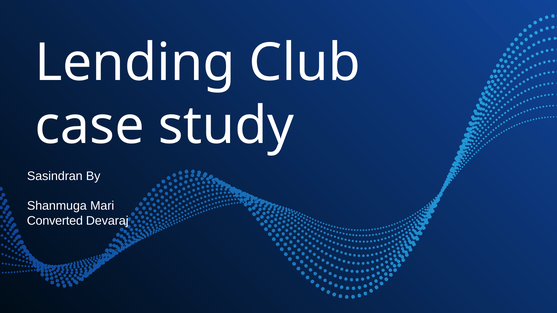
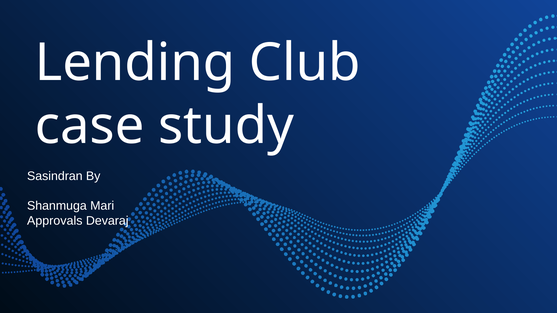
Converted: Converted -> Approvals
